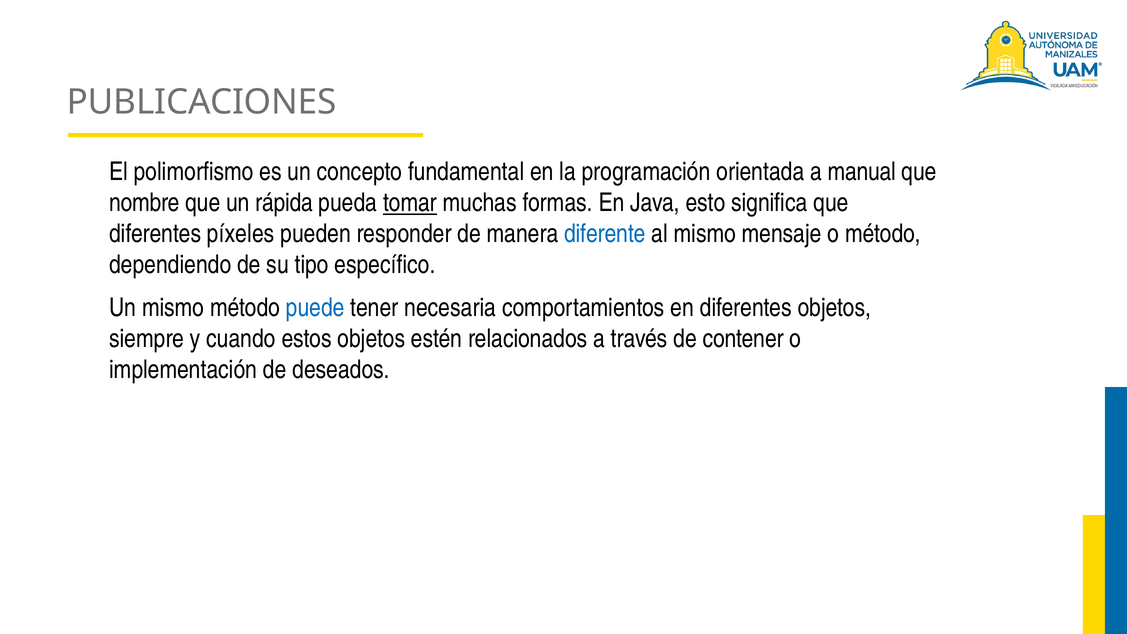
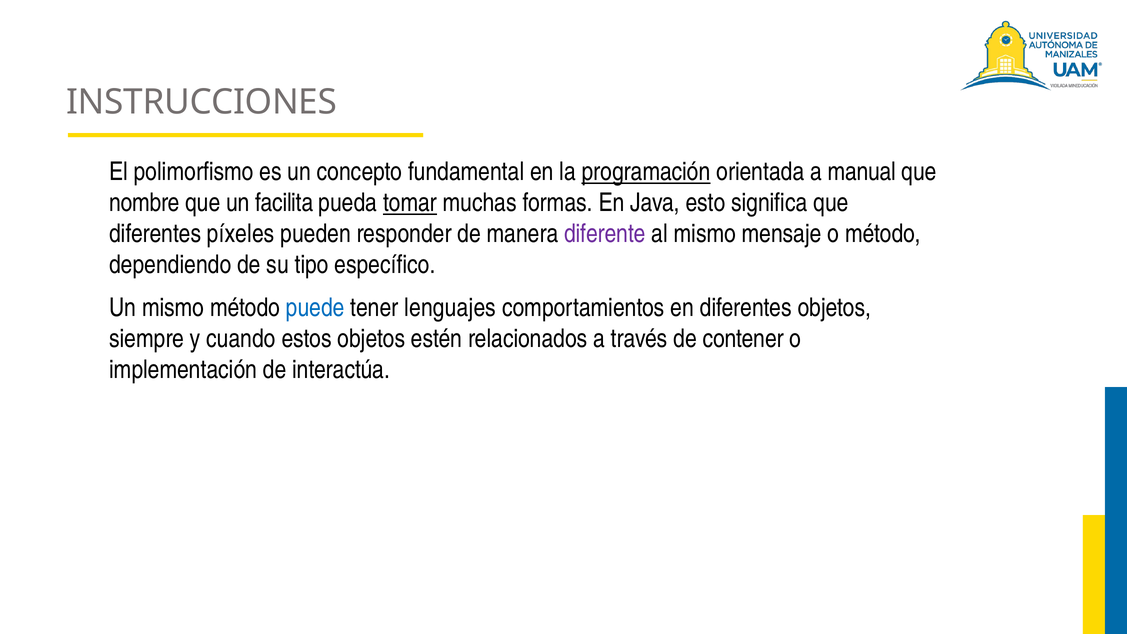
PUBLICACIONES: PUBLICACIONES -> INSTRUCCIONES
programación underline: none -> present
rápida: rápida -> facilita
diferente colour: blue -> purple
necesaria: necesaria -> lenguajes
deseados: deseados -> interactúa
